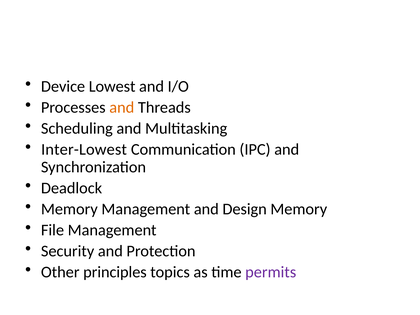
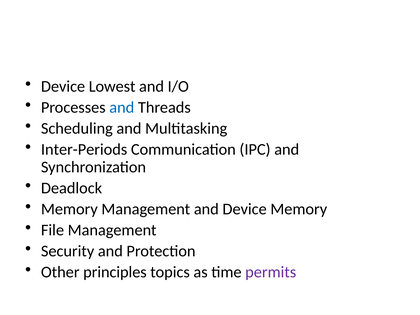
and at (122, 108) colour: orange -> blue
Inter-Lowest: Inter-Lowest -> Inter-Periods
and Design: Design -> Device
